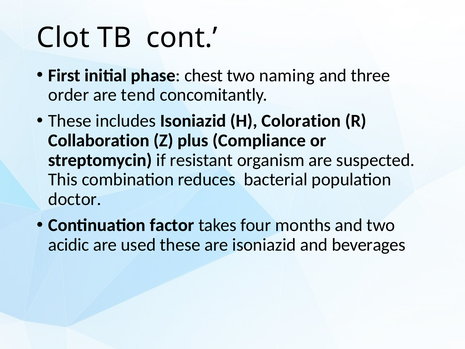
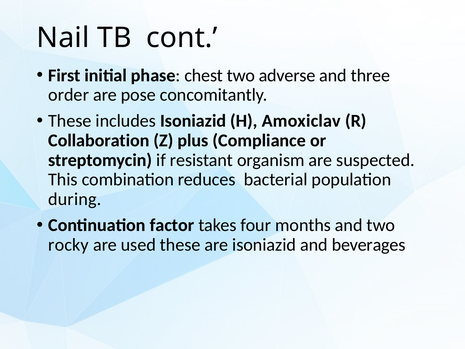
Clot: Clot -> Nail
naming: naming -> adverse
tend: tend -> pose
Coloration: Coloration -> Amoxiclav
doctor: doctor -> during
acidic: acidic -> rocky
